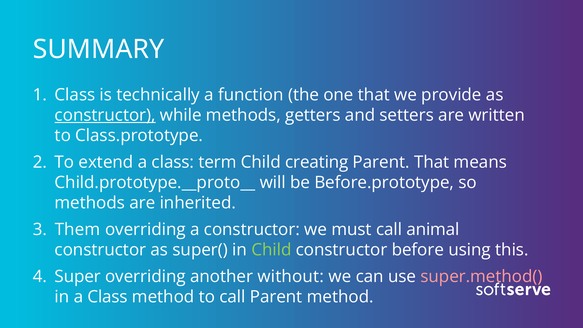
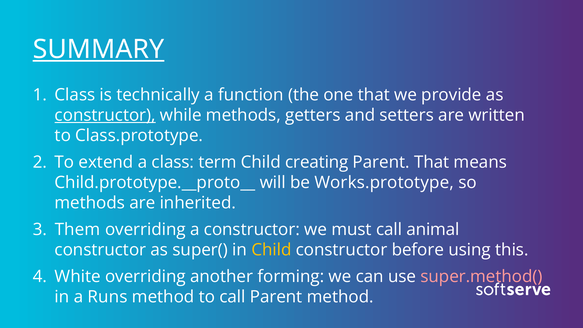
SUMMARY underline: none -> present
Before.prototype: Before.prototype -> Works.prototype
Child at (271, 250) colour: light green -> yellow
Super: Super -> White
without: without -> forming
in a Class: Class -> Runs
